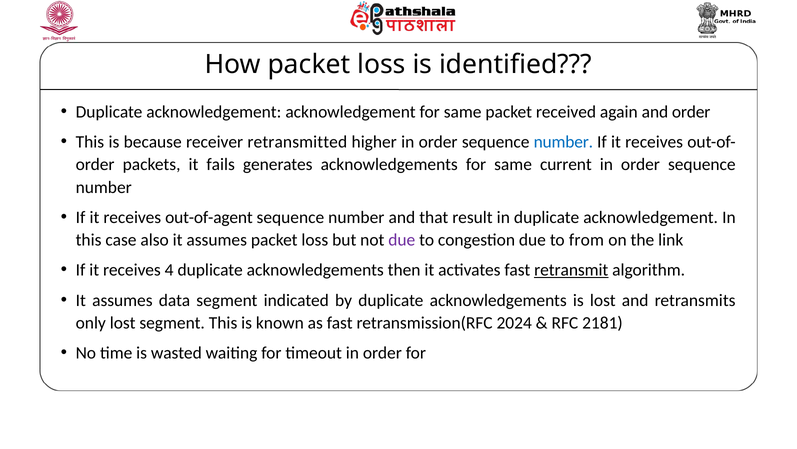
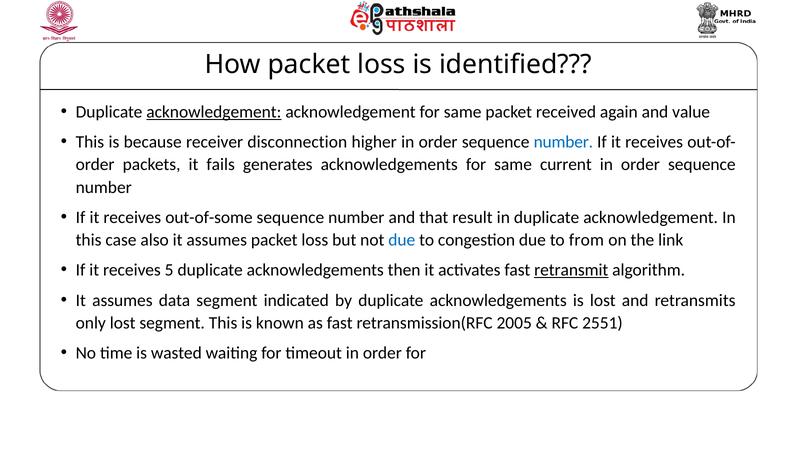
acknowledgement at (214, 112) underline: none -> present
and order: order -> value
retransmitted: retransmitted -> disconnection
out-of-agent: out-of-agent -> out-of-some
due at (402, 240) colour: purple -> blue
4: 4 -> 5
2024: 2024 -> 2005
2181: 2181 -> 2551
